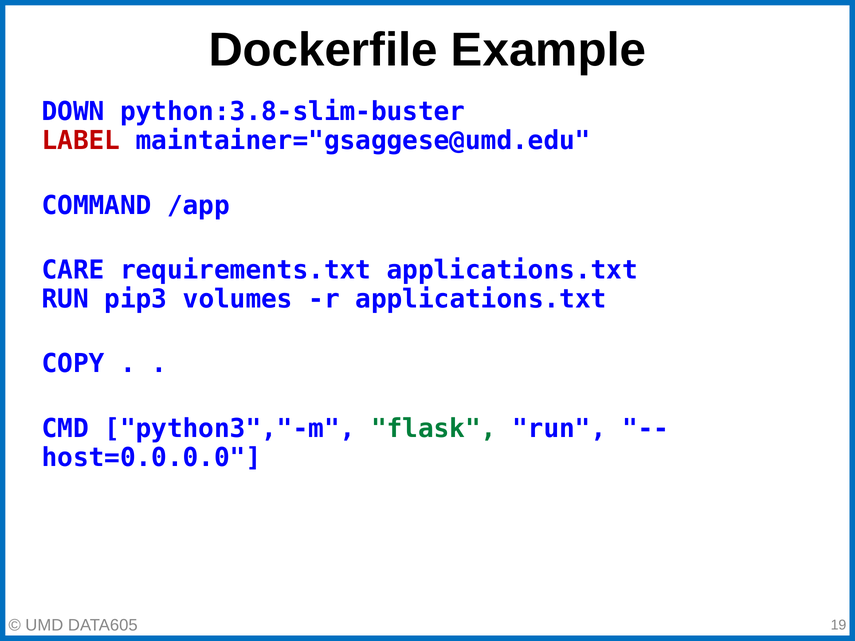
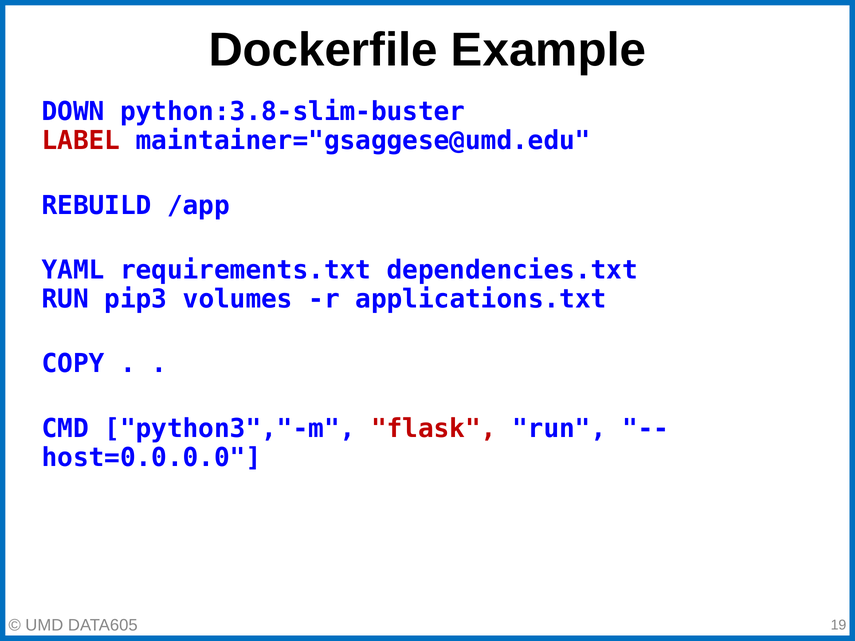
COMMAND: COMMAND -> REBUILD
CARE: CARE -> YAML
requirements.txt applications.txt: applications.txt -> dependencies.txt
flask colour: green -> red
